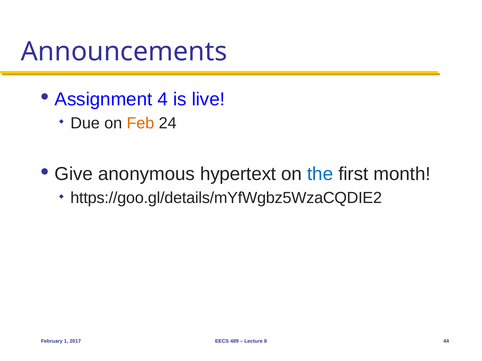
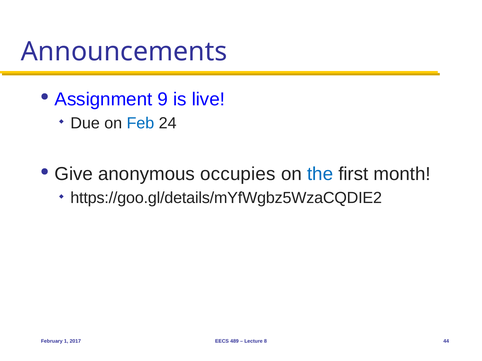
4: 4 -> 9
Feb colour: orange -> blue
hypertext: hypertext -> occupies
